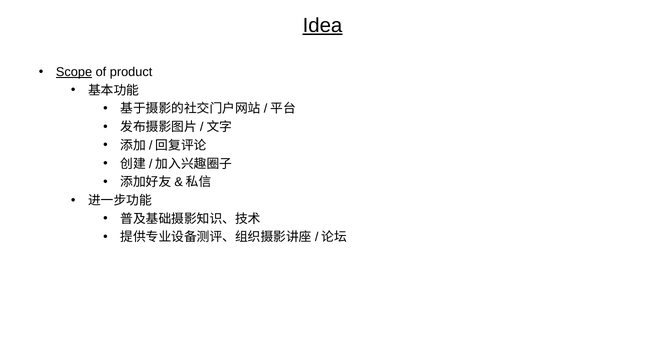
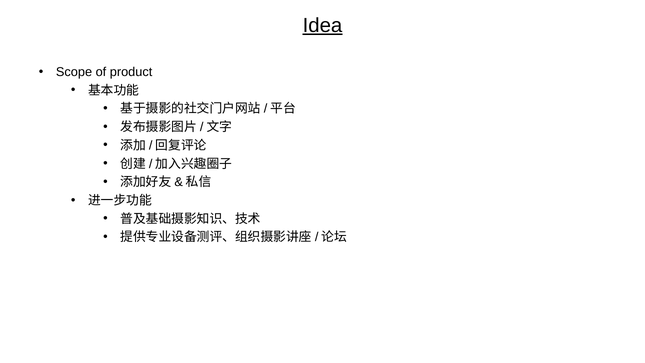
Scope underline: present -> none
